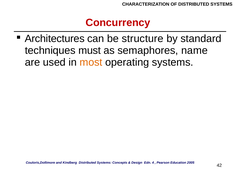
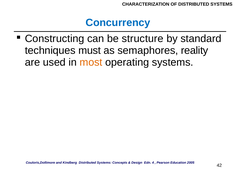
Concurrency colour: red -> blue
Architectures: Architectures -> Constructing
name: name -> reality
